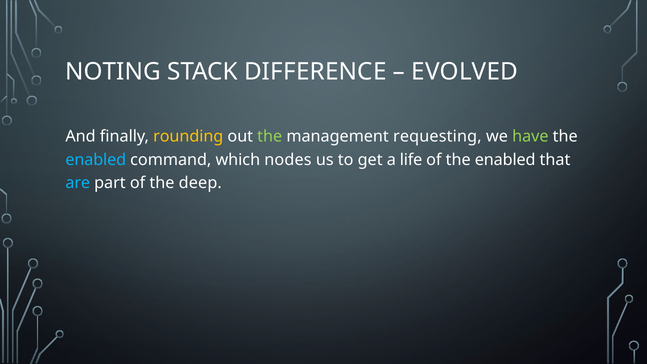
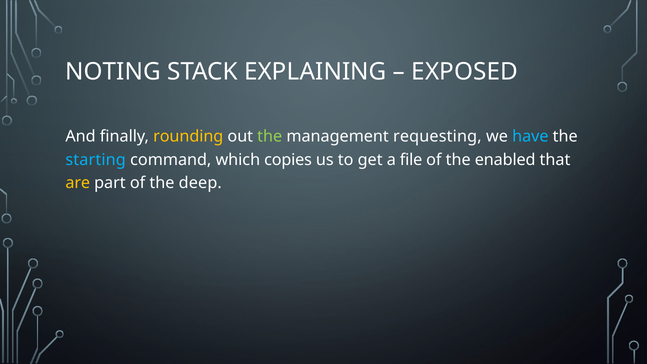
DIFFERENCE: DIFFERENCE -> EXPLAINING
EVOLVED: EVOLVED -> EXPOSED
have colour: light green -> light blue
enabled at (96, 160): enabled -> starting
nodes: nodes -> copies
life: life -> file
are colour: light blue -> yellow
